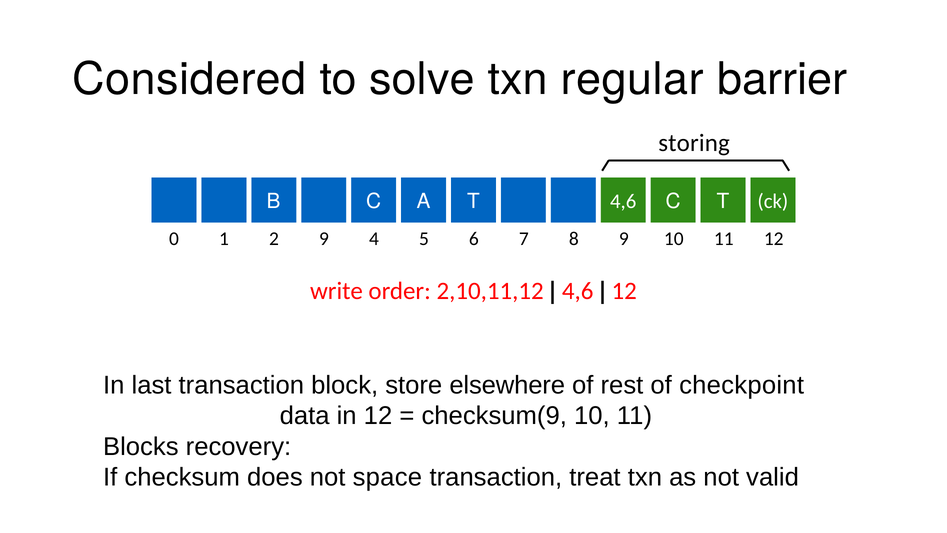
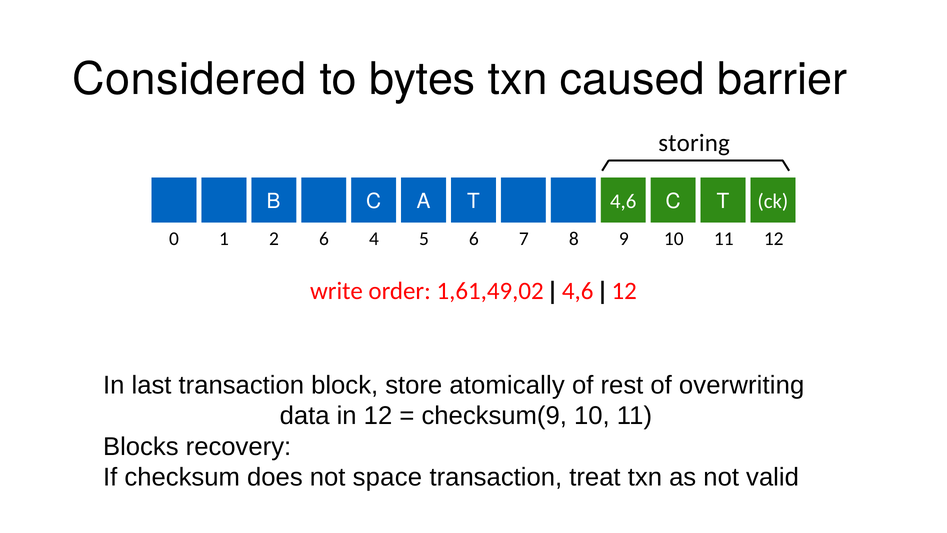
solve: solve -> bytes
regular: regular -> caused
2 9: 9 -> 6
2,10,11,12: 2,10,11,12 -> 1,61,49,02
elsewhere: elsewhere -> atomically
checkpoint: checkpoint -> overwriting
